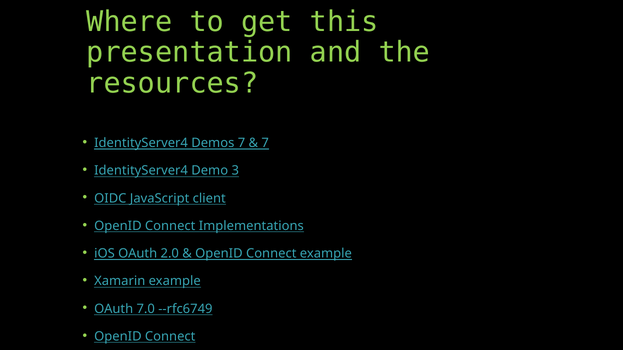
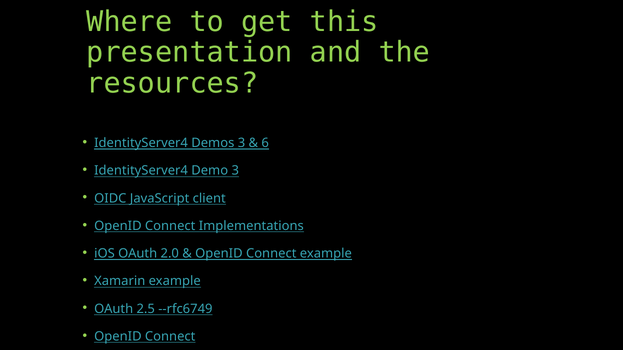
Demos 7: 7 -> 3
7 at (265, 143): 7 -> 6
7.0: 7.0 -> 2.5
